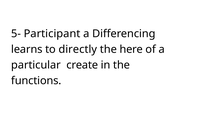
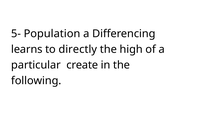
Participant: Participant -> Population
here: here -> high
functions: functions -> following
